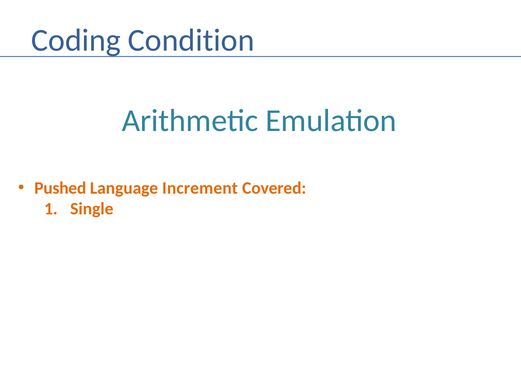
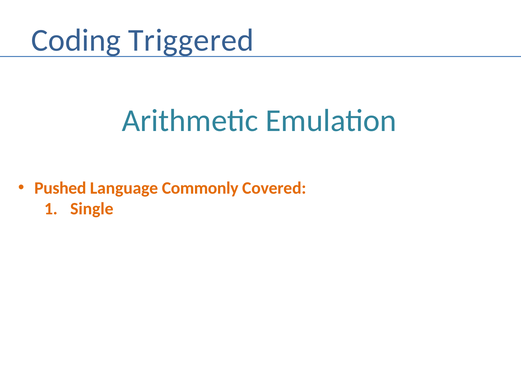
Condition: Condition -> Triggered
Increment: Increment -> Commonly
